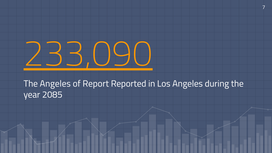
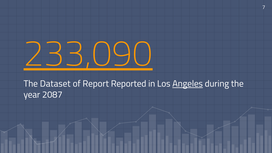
The Angeles: Angeles -> Dataset
Angeles at (188, 84) underline: none -> present
2085: 2085 -> 2087
